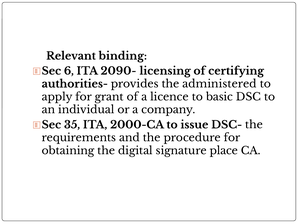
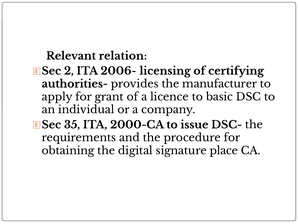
binding: binding -> relation
6: 6 -> 2
2090-: 2090- -> 2006-
administered: administered -> manufacturer
